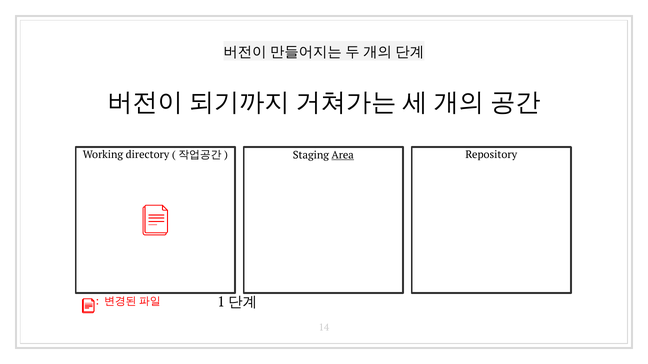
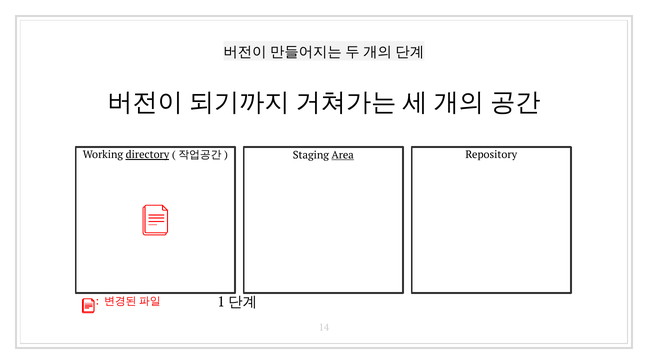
directory underline: none -> present
